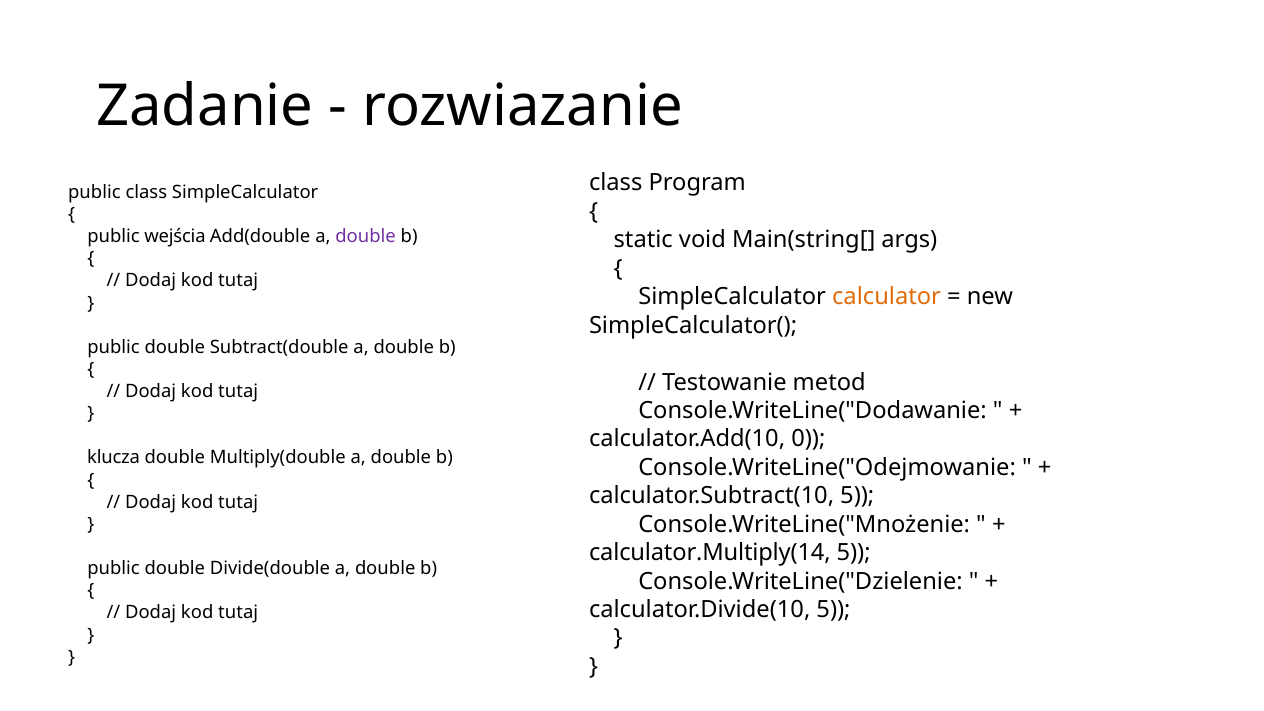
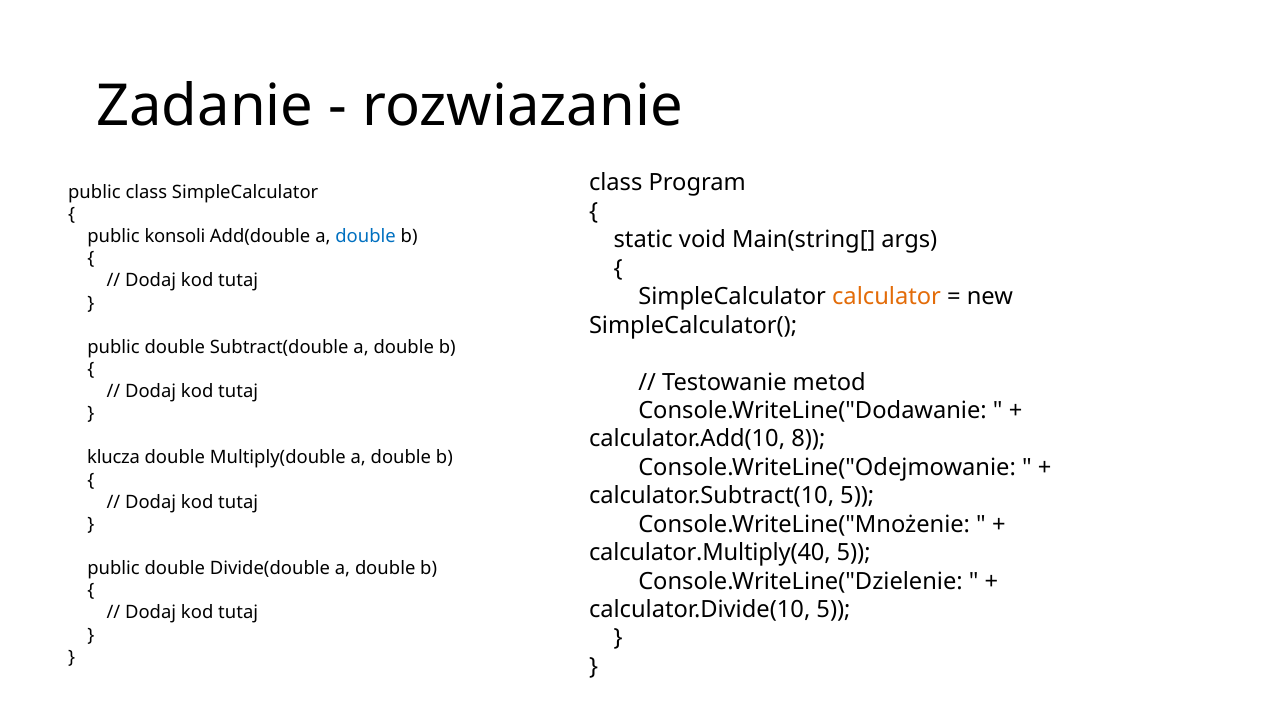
wejścia: wejścia -> konsoli
double at (366, 237) colour: purple -> blue
0: 0 -> 8
calculator.Multiply(14: calculator.Multiply(14 -> calculator.Multiply(40
